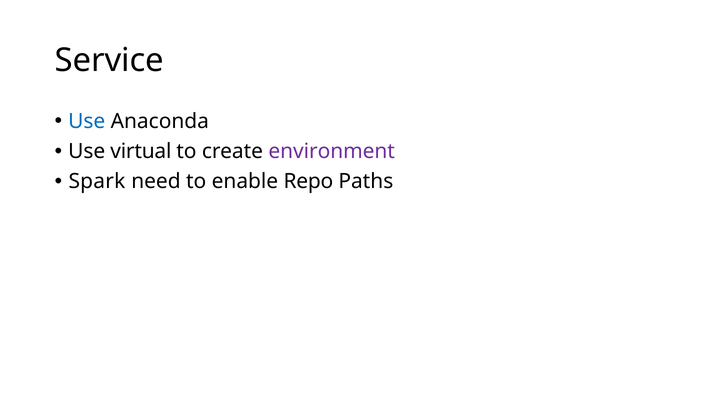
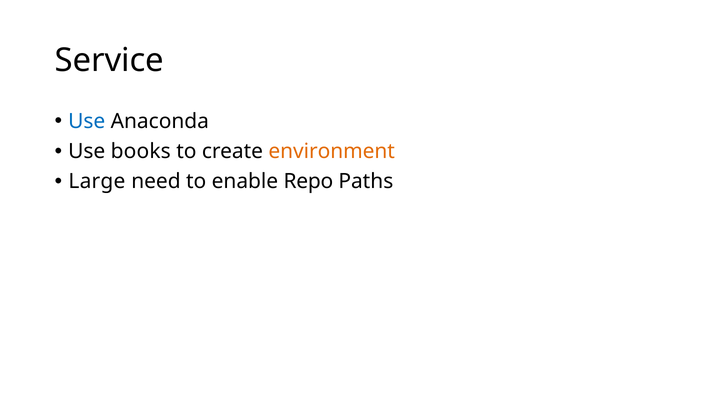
virtual: virtual -> books
environment colour: purple -> orange
Spark: Spark -> Large
